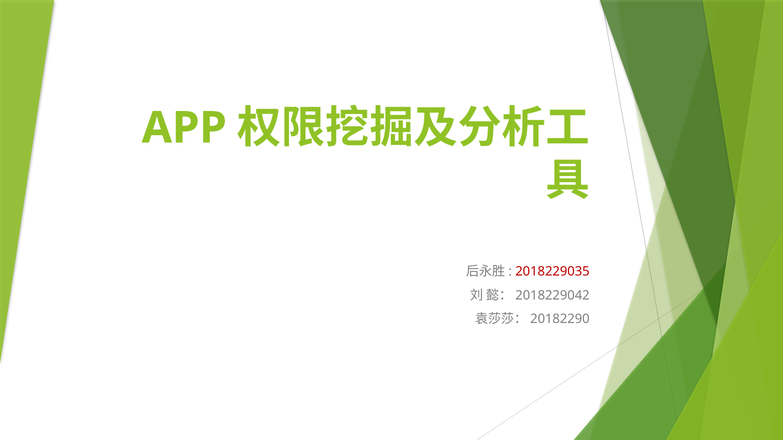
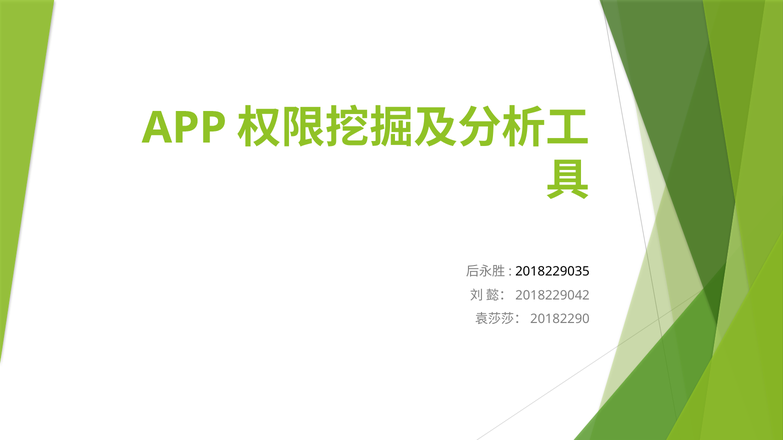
2018229035 colour: red -> black
